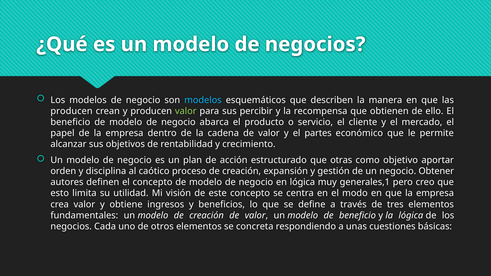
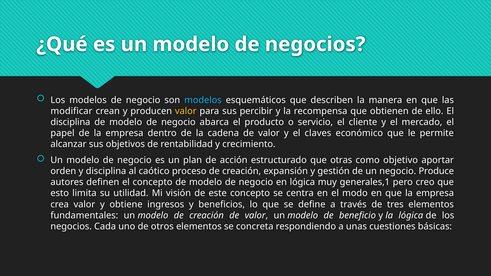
producen at (72, 111): producen -> modificar
valor at (186, 111) colour: light green -> yellow
beneficio at (70, 122): beneficio -> disciplina
partes: partes -> claves
Obtener: Obtener -> Produce
